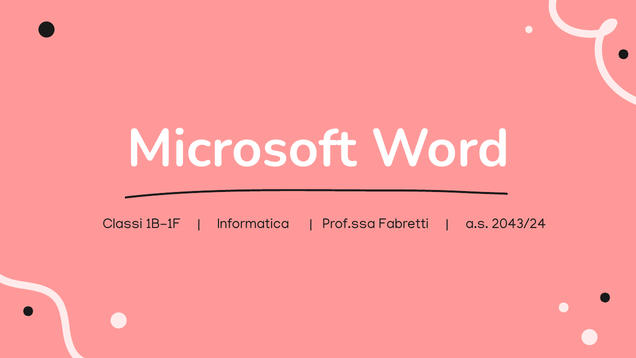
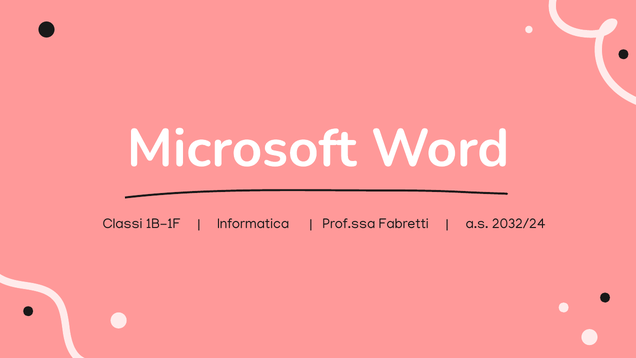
2043/24: 2043/24 -> 2032/24
